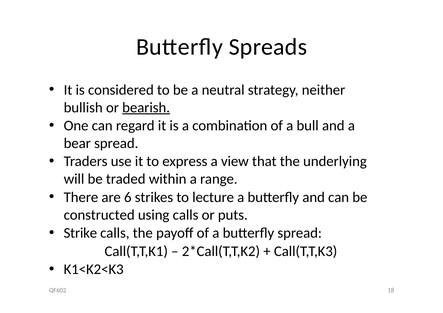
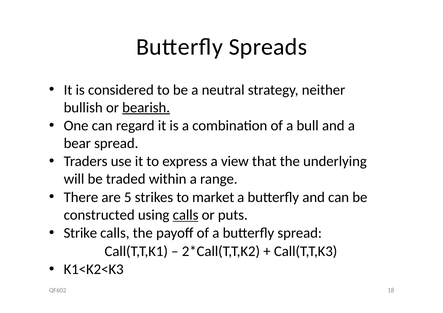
6: 6 -> 5
lecture: lecture -> market
calls at (186, 215) underline: none -> present
